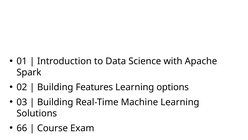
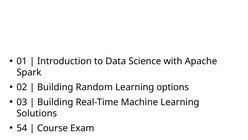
Features: Features -> Random
66: 66 -> 54
